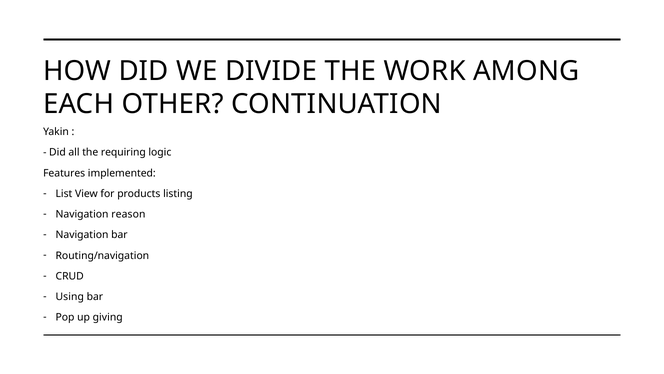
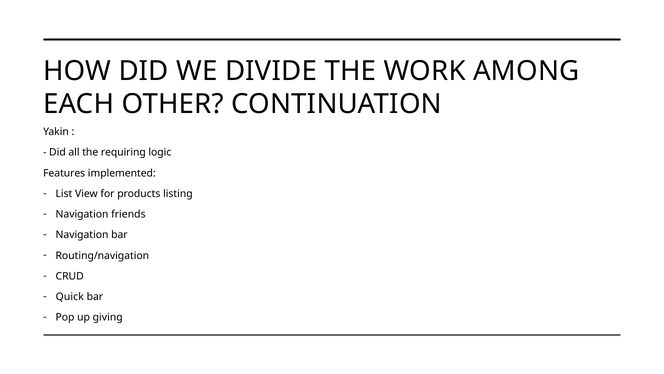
reason: reason -> friends
Using: Using -> Quick
